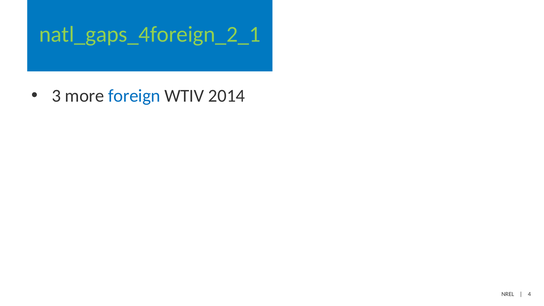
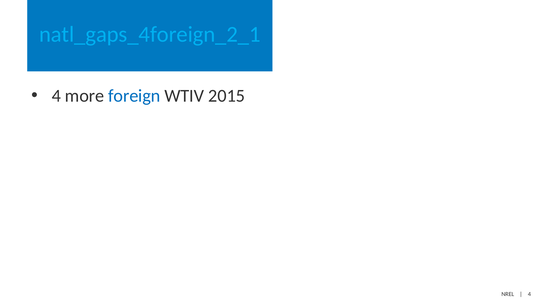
natl_gaps_4foreign_2_1 colour: light green -> light blue
3 at (56, 96): 3 -> 4
2014: 2014 -> 2015
